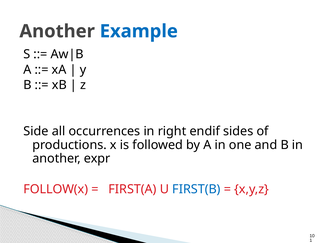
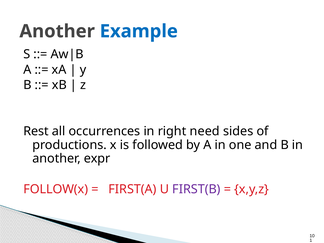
Side: Side -> Rest
endif: endif -> need
FIRST(B colour: blue -> purple
